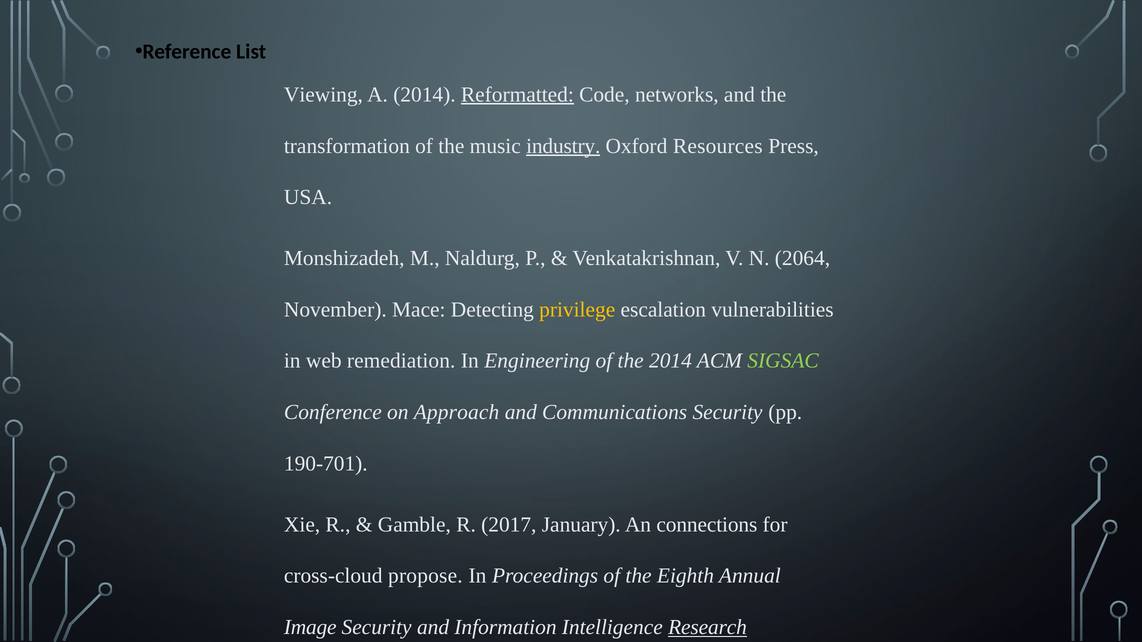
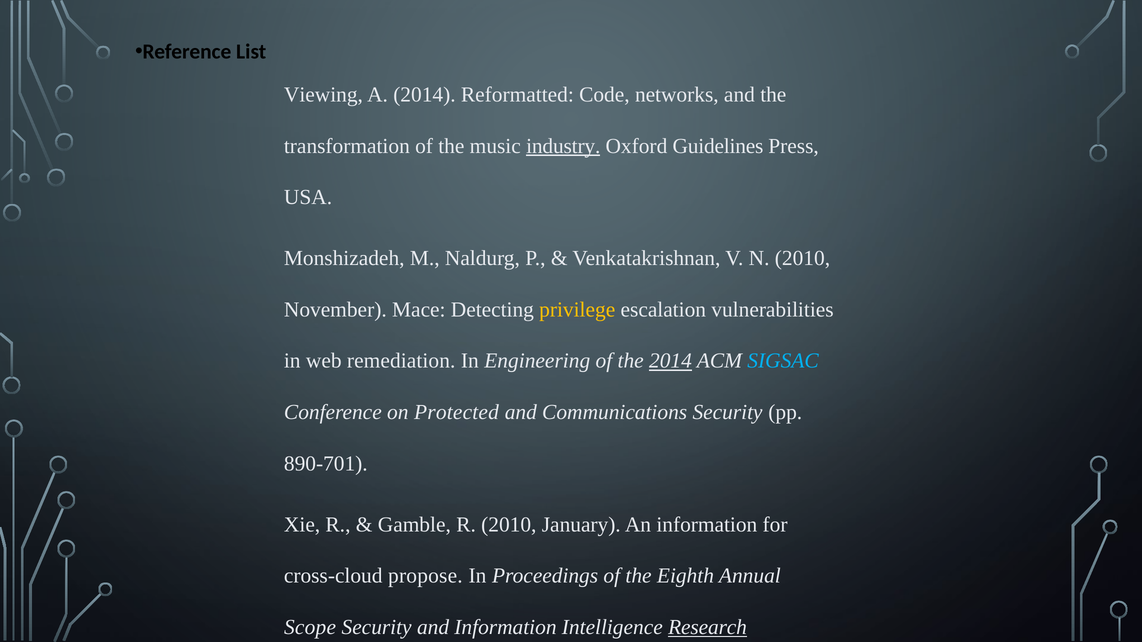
Reformatted underline: present -> none
Resources: Resources -> Guidelines
N 2064: 2064 -> 2010
2014 at (670, 361) underline: none -> present
SIGSAC colour: light green -> light blue
on Approach: Approach -> Protected
190-701: 190-701 -> 890-701
R 2017: 2017 -> 2010
An connections: connections -> information
Image at (310, 628): Image -> Scope
